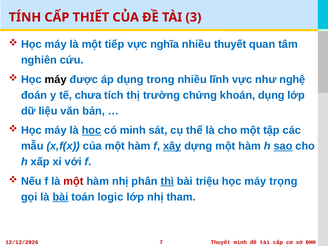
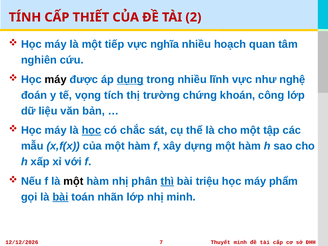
3: 3 -> 2
nhiều thuyết: thuyết -> hoạch
dụng at (130, 80) underline: none -> present
chưa: chưa -> vọng
khoán dụng: dụng -> công
có minh: minh -> chắc
xây underline: present -> none
sao underline: present -> none
một at (74, 181) colour: red -> black
trọng: trọng -> phẩm
logic: logic -> nhãn
nhị tham: tham -> minh
